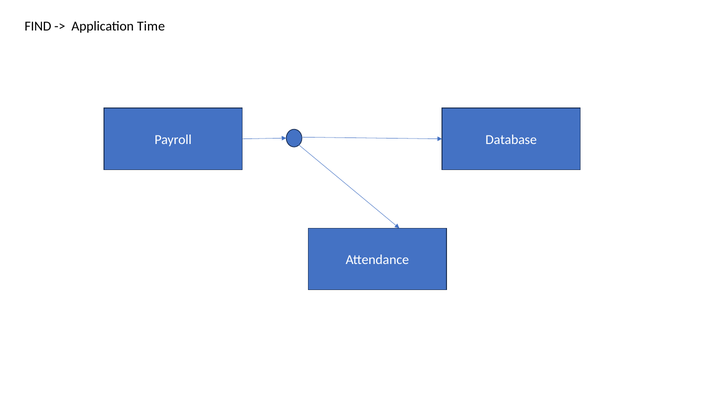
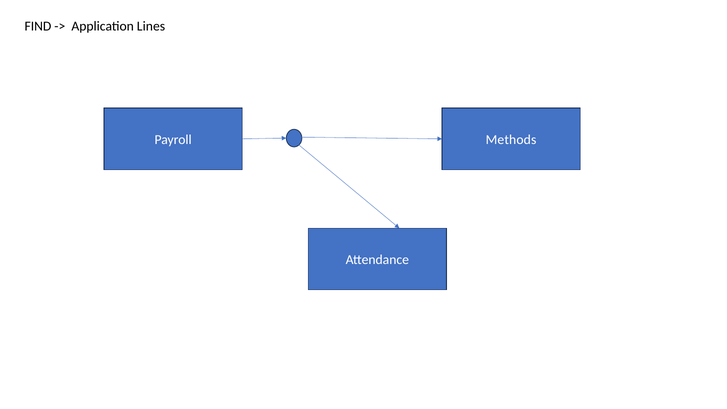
Time: Time -> Lines
Database: Database -> Methods
